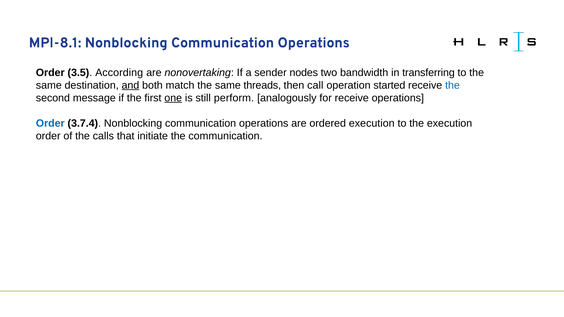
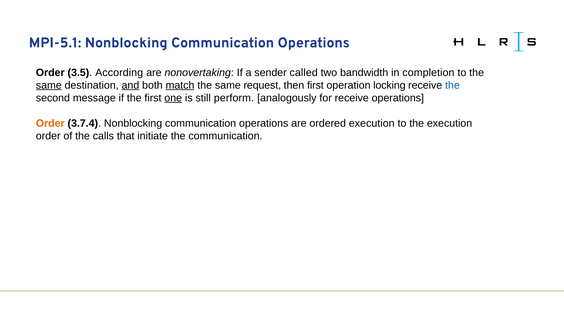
MPI-8.1: MPI-8.1 -> MPI-5.1
nodes: nodes -> called
transferring: transferring -> completion
same at (49, 85) underline: none -> present
match underline: none -> present
threads: threads -> request
then call: call -> first
started: started -> locking
Order at (50, 123) colour: blue -> orange
